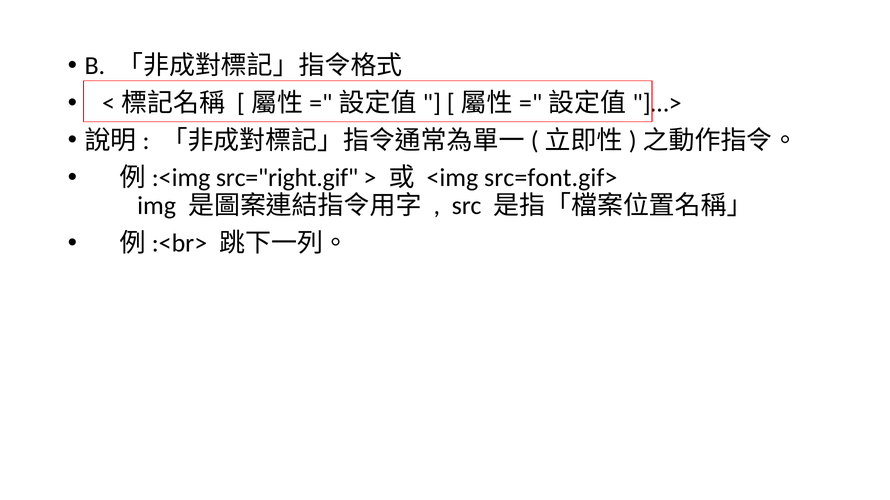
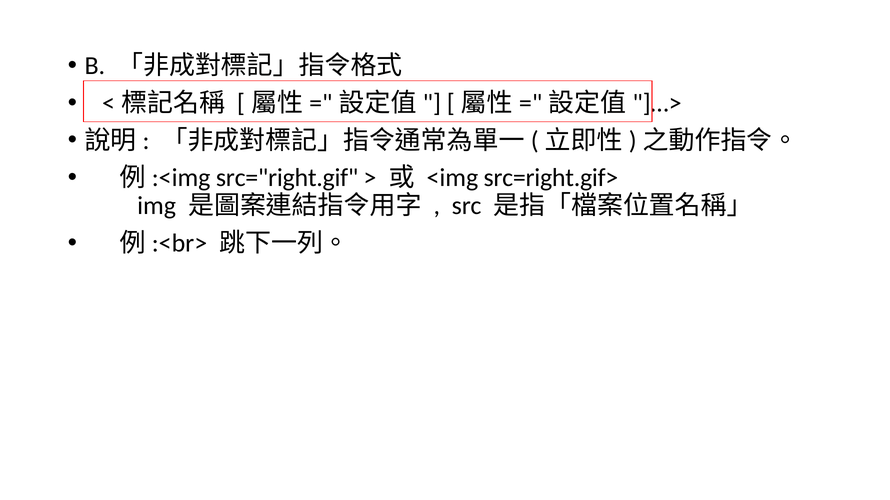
src=font.gif>: src=font.gif> -> src=right.gif>
